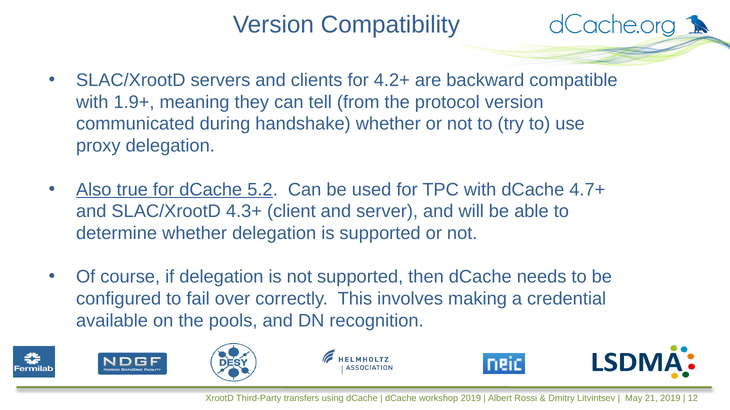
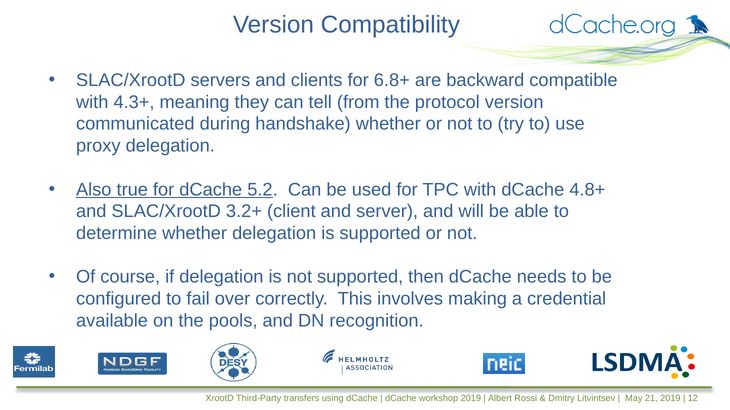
4.2+: 4.2+ -> 6.8+
1.9+: 1.9+ -> 4.3+
4.7+: 4.7+ -> 4.8+
4.3+: 4.3+ -> 3.2+
